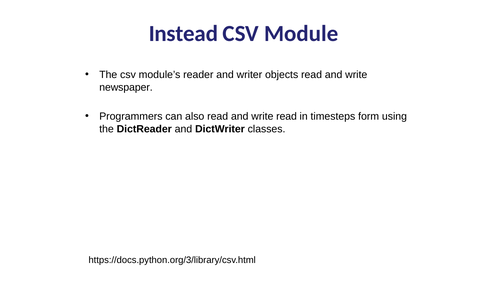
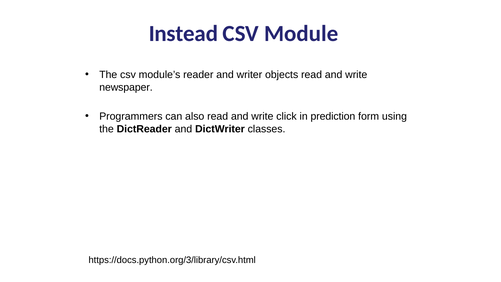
write read: read -> click
timesteps: timesteps -> prediction
